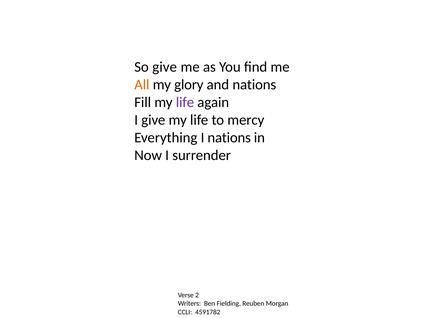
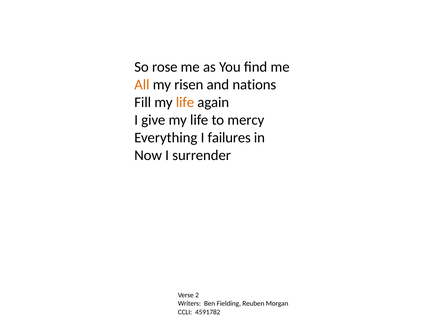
So give: give -> rose
glory: glory -> risen
life at (185, 102) colour: purple -> orange
I nations: nations -> failures
